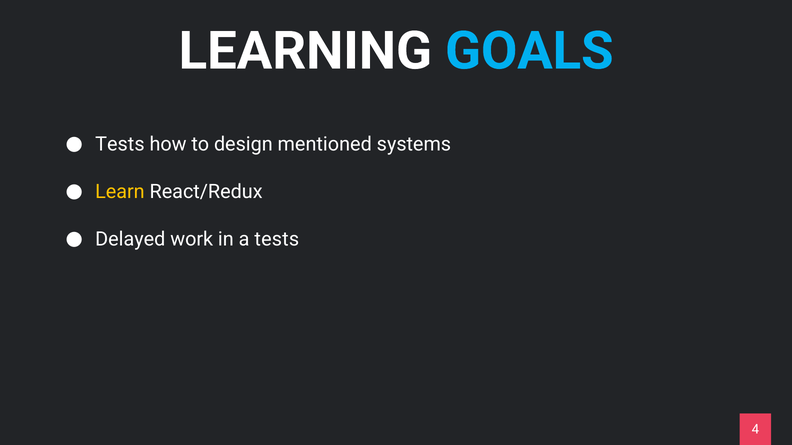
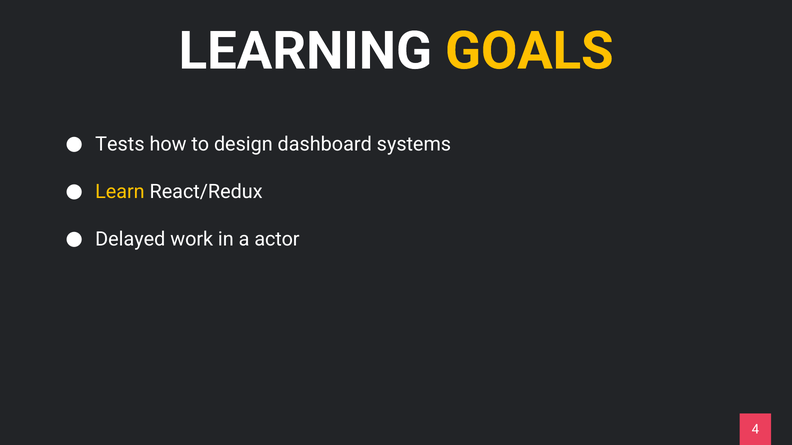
GOALS colour: light blue -> yellow
mentioned: mentioned -> dashboard
a tests: tests -> actor
